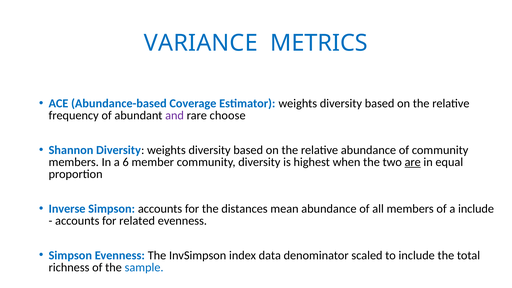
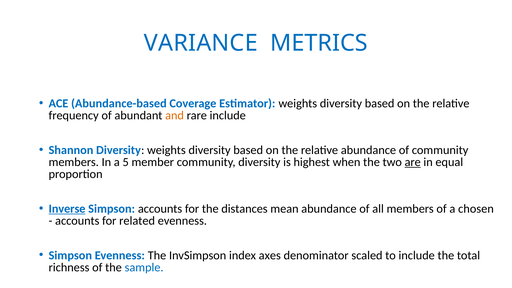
and colour: purple -> orange
rare choose: choose -> include
6: 6 -> 5
Inverse underline: none -> present
a include: include -> chosen
data: data -> axes
